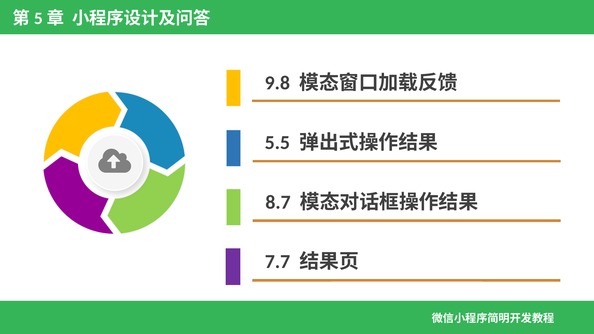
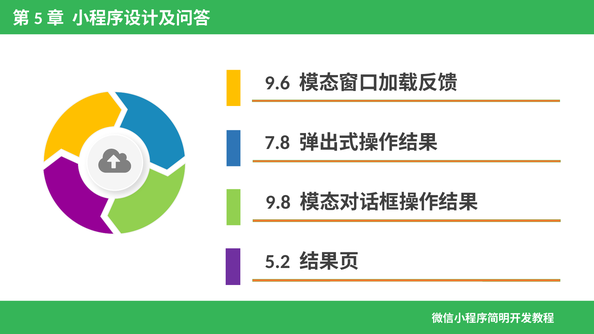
9.8: 9.8 -> 9.6
5.5: 5.5 -> 7.8
8.7: 8.7 -> 9.8
7.7: 7.7 -> 5.2
